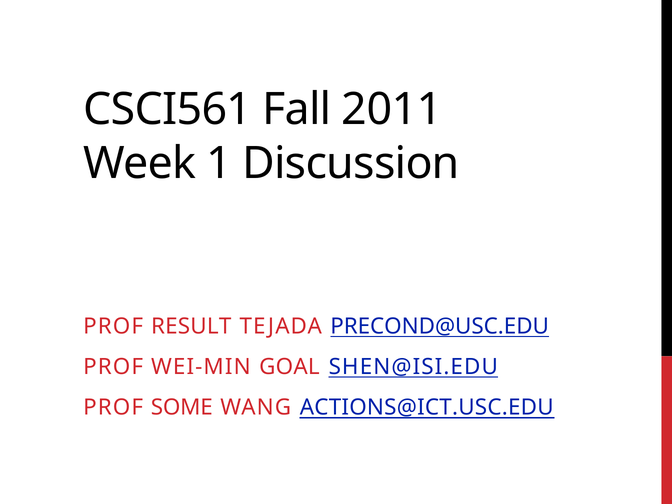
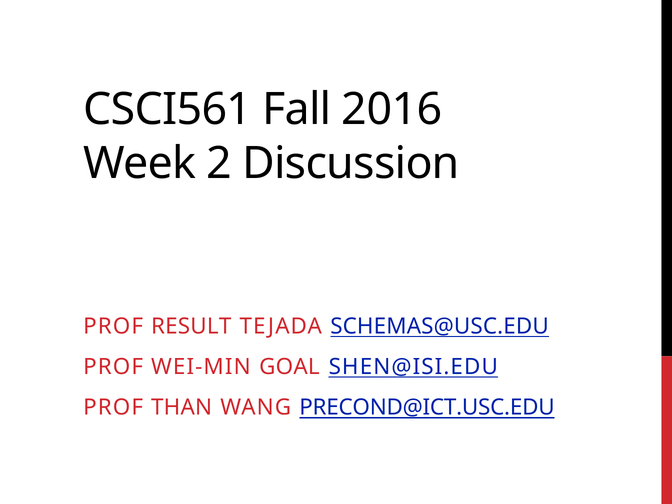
2011: 2011 -> 2016
1: 1 -> 2
PRECOND@USC.EDU: PRECOND@USC.EDU -> SCHEMAS@USC.EDU
SOME: SOME -> THAN
ACTIONS@ICT.USC.EDU: ACTIONS@ICT.USC.EDU -> PRECOND@ICT.USC.EDU
